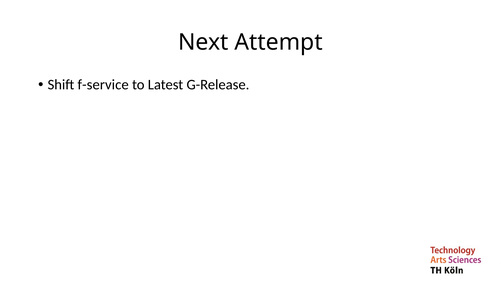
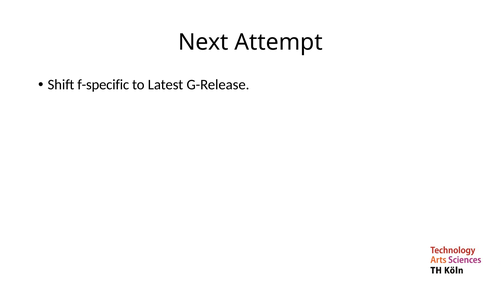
f-service: f-service -> f-specific
